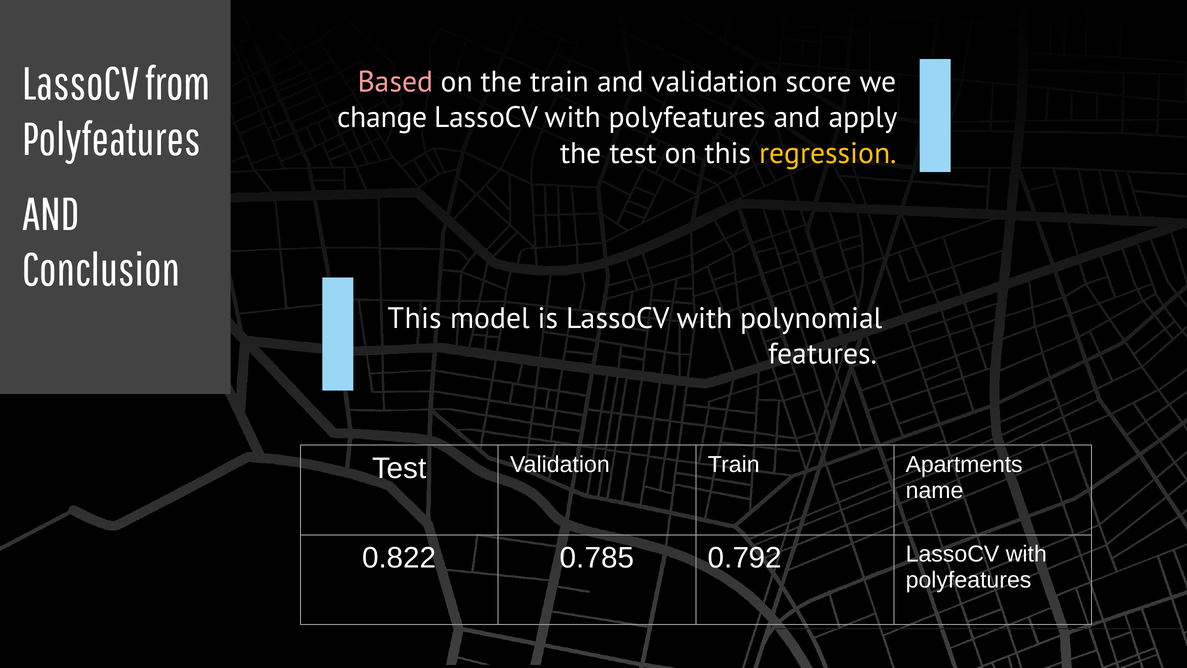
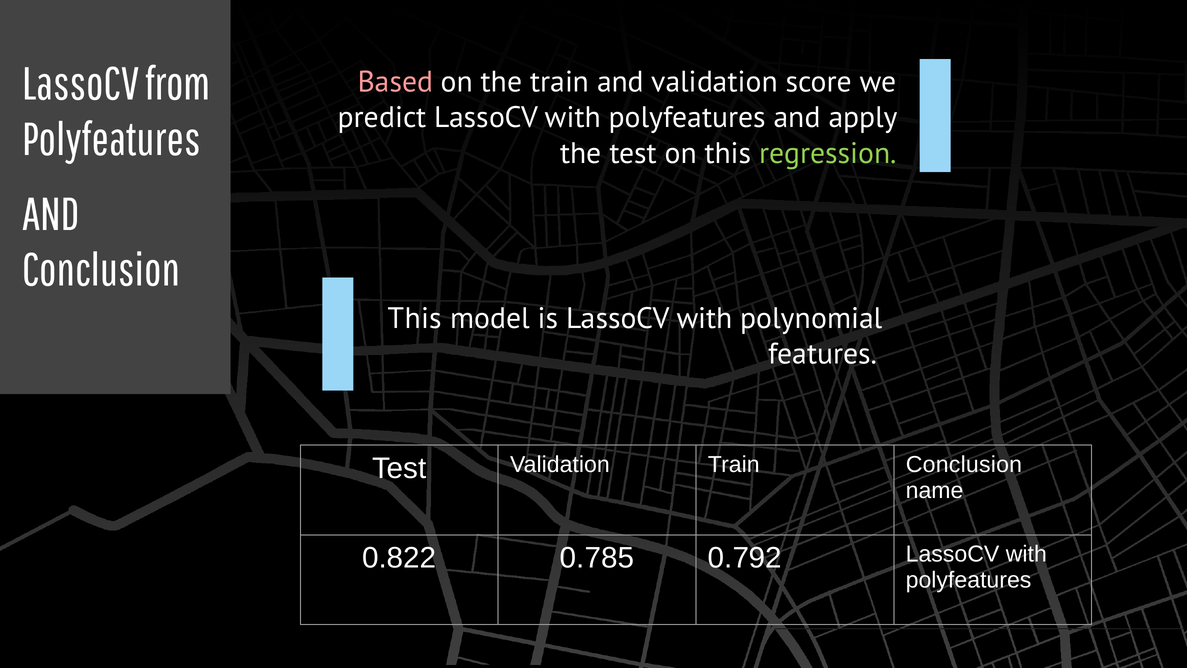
change: change -> predict
regression colour: yellow -> light green
Train Apartments: Apartments -> Conclusion
